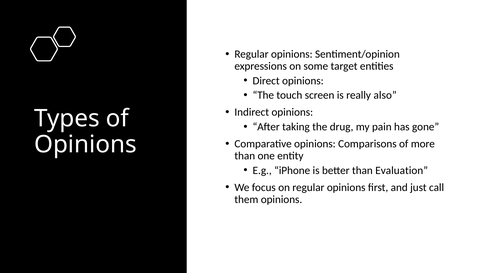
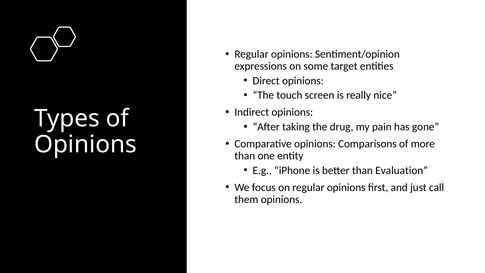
also: also -> nice
